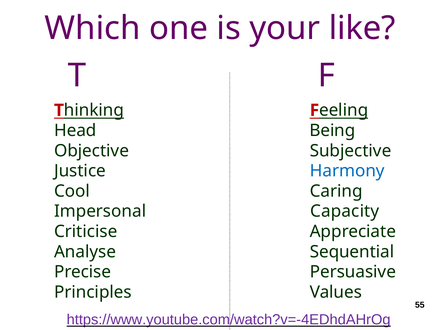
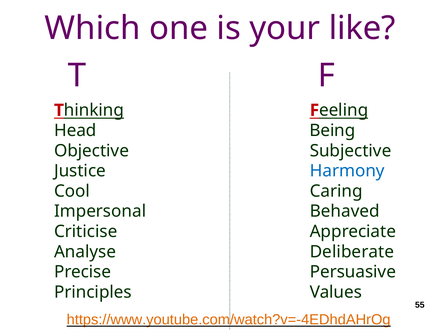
Capacity: Capacity -> Behaved
Sequential: Sequential -> Deliberate
https://www.youtube.com/watch?v=-4EDhdAHrOg colour: purple -> orange
